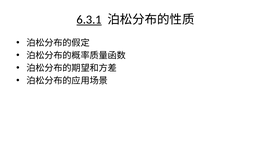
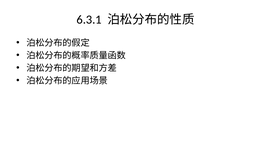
6.3.1 underline: present -> none
